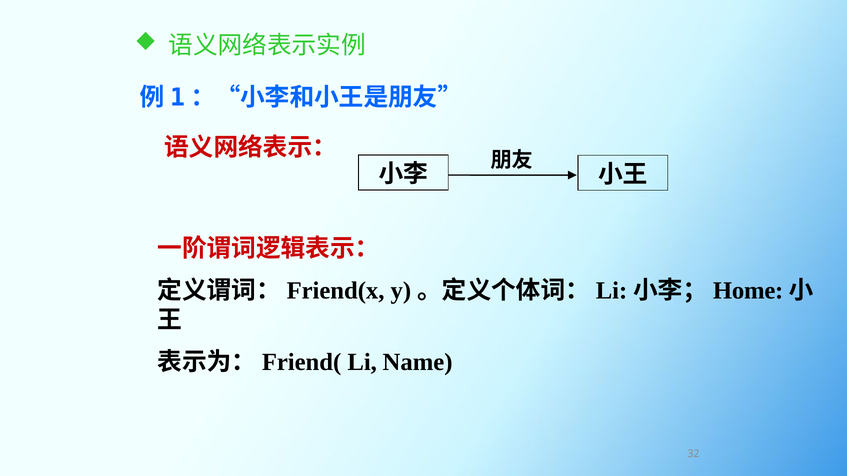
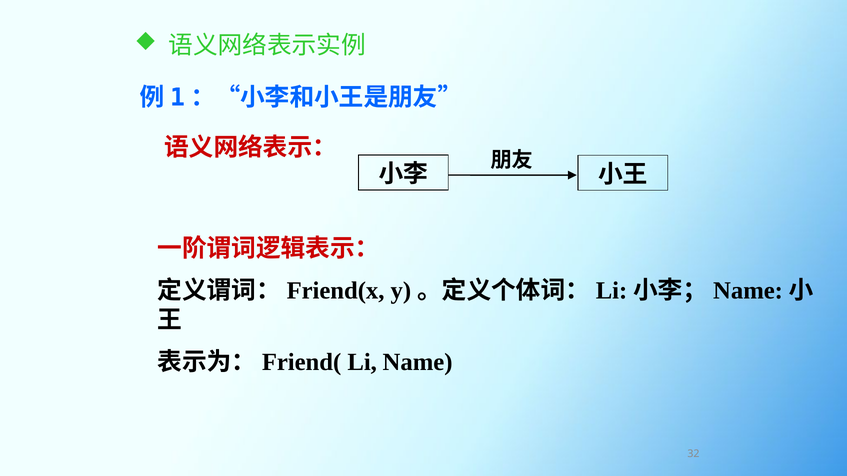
Home at (748, 291): Home -> Name
